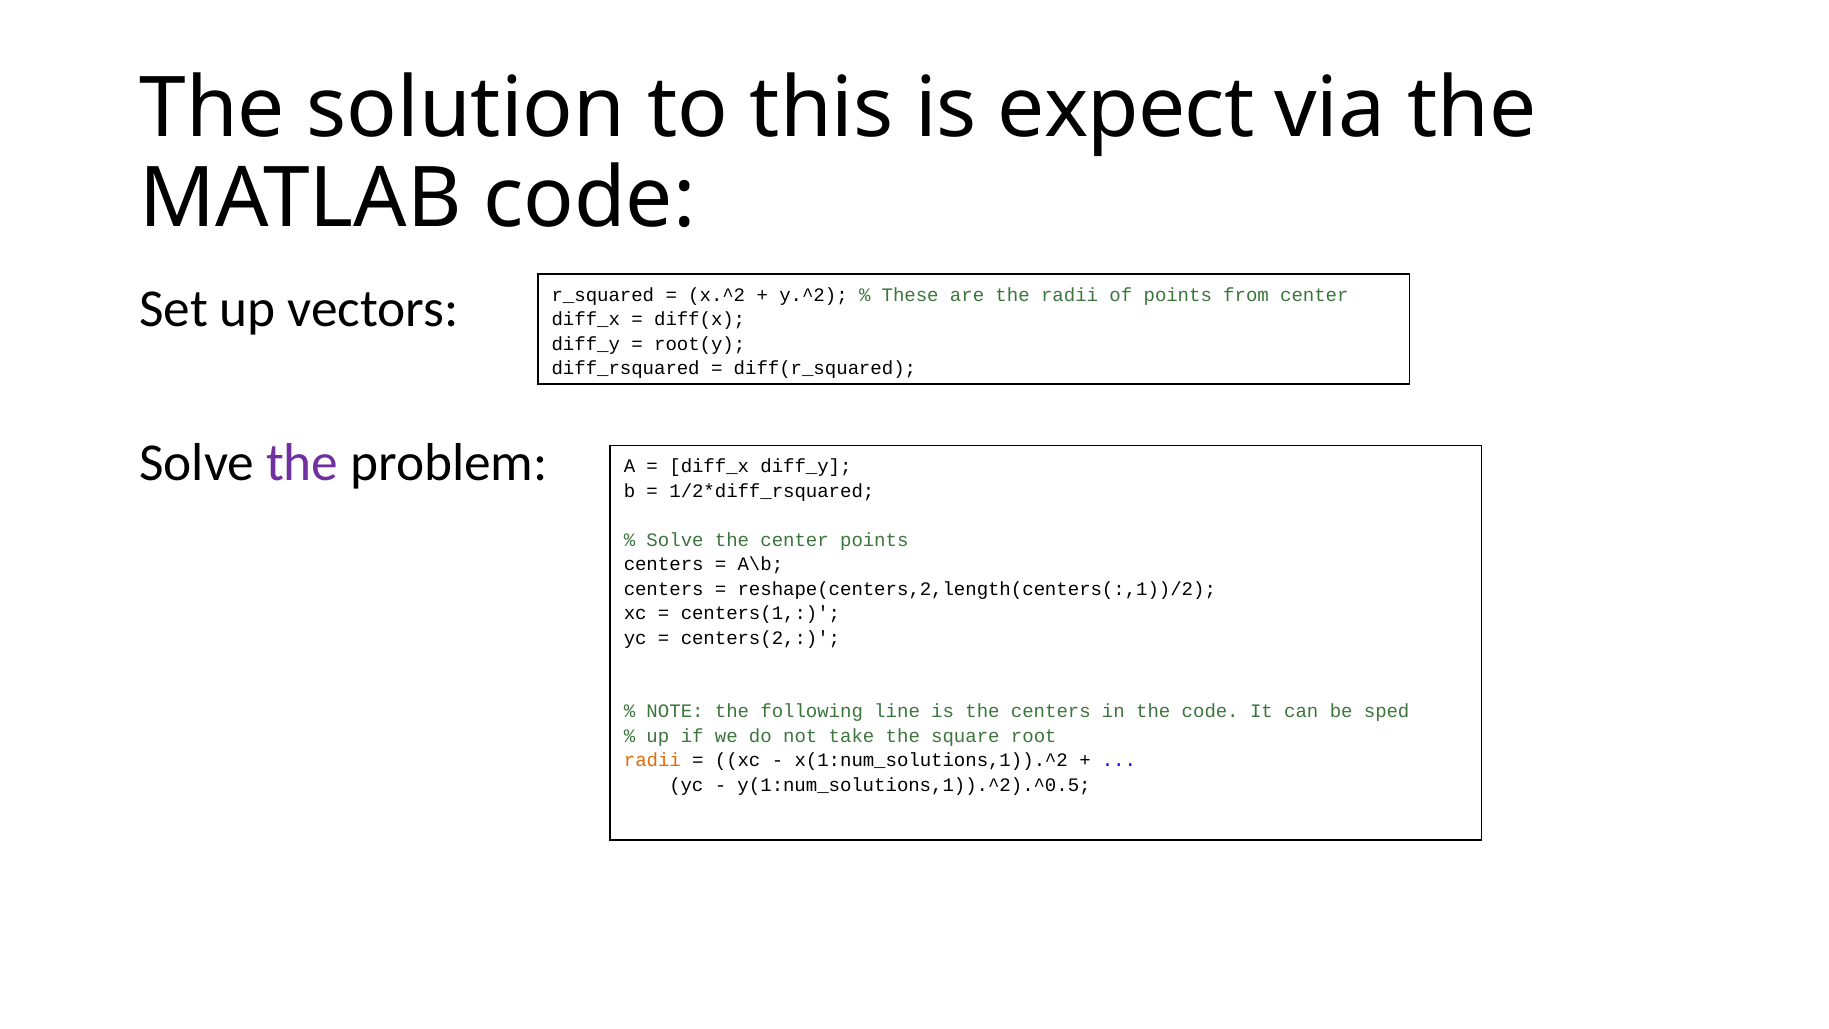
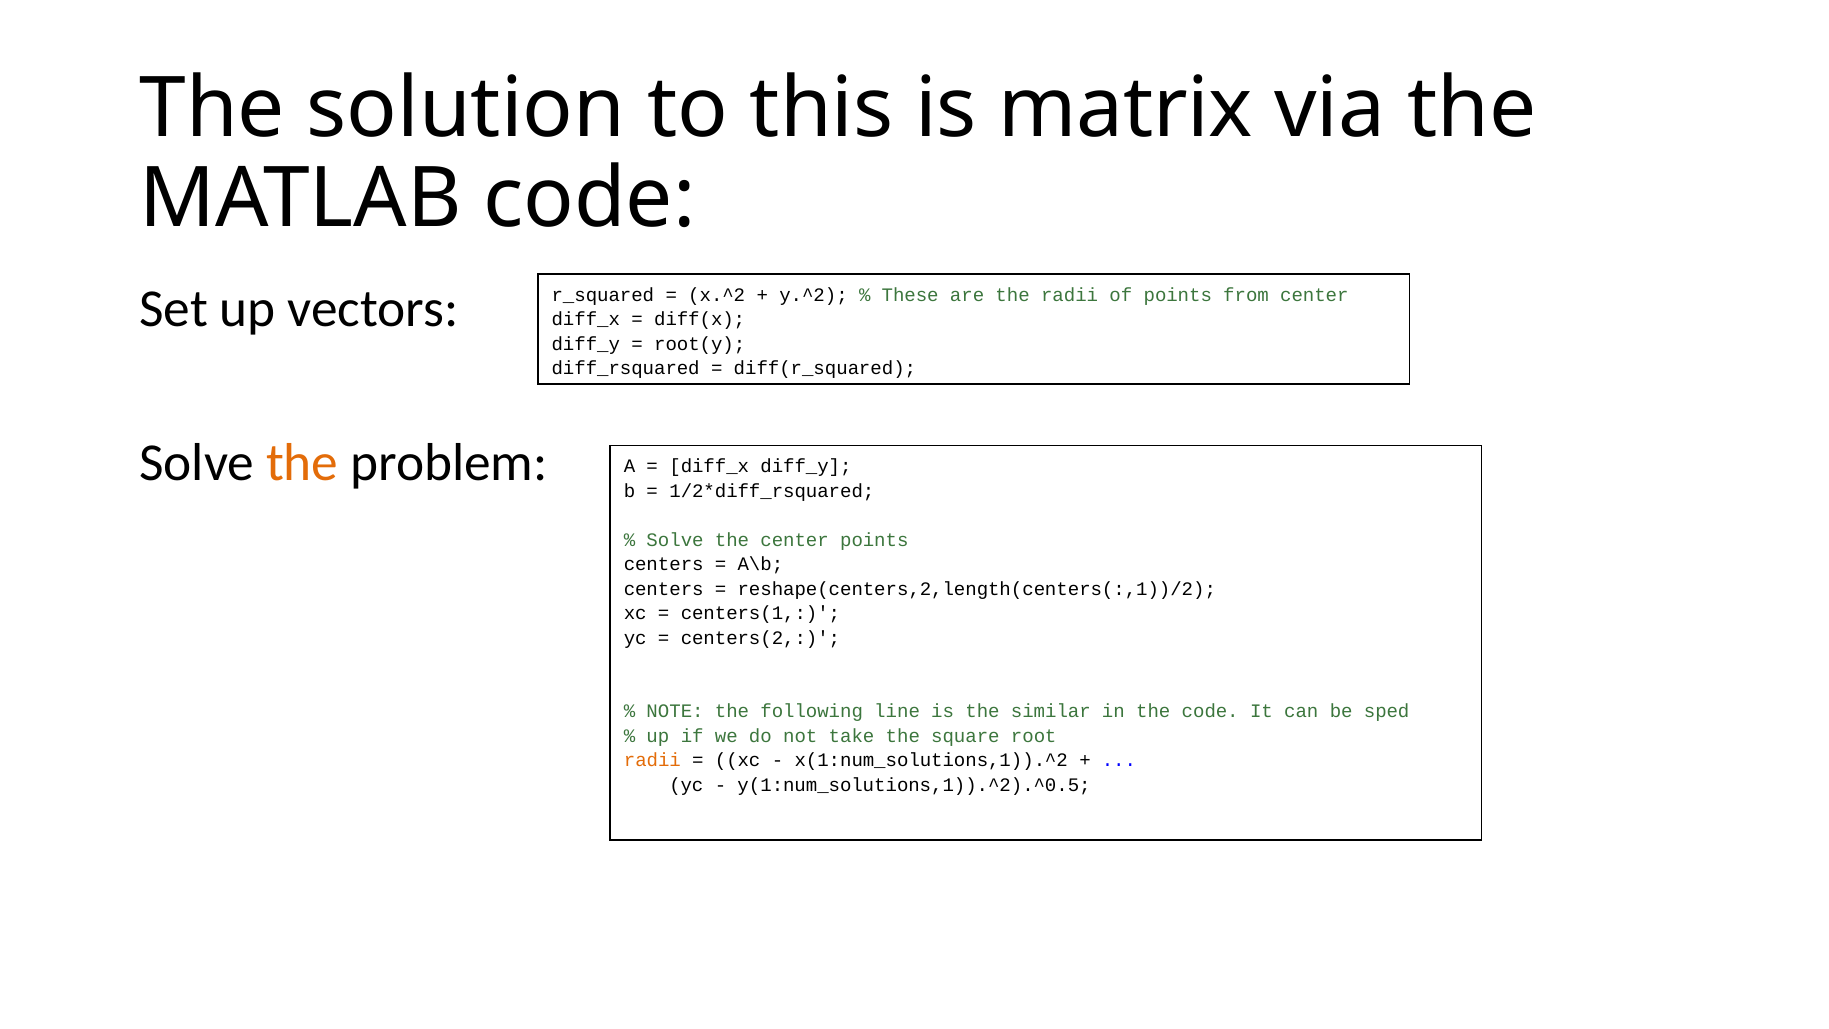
expect: expect -> matrix
the at (302, 463) colour: purple -> orange
the centers: centers -> similar
